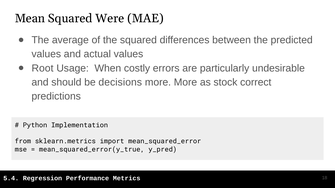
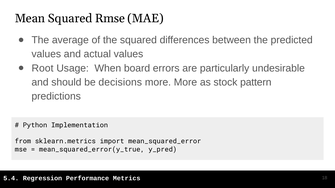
Were: Were -> Rmse
costly: costly -> board
correct: correct -> pattern
